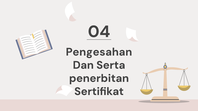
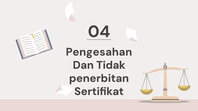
Serta: Serta -> Tidak
